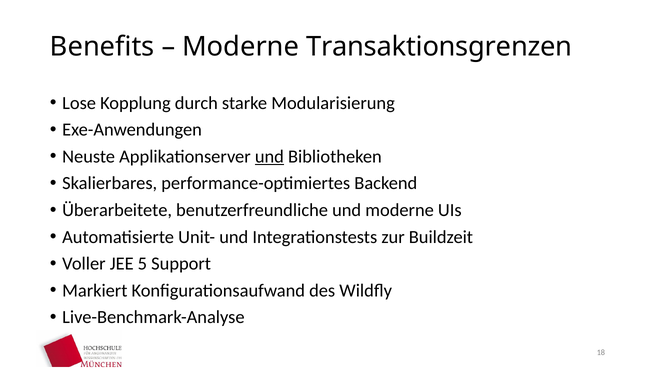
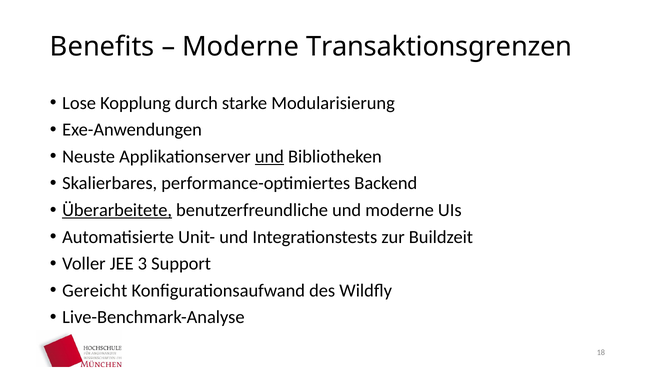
Überarbeitete underline: none -> present
5: 5 -> 3
Markiert: Markiert -> Gereicht
